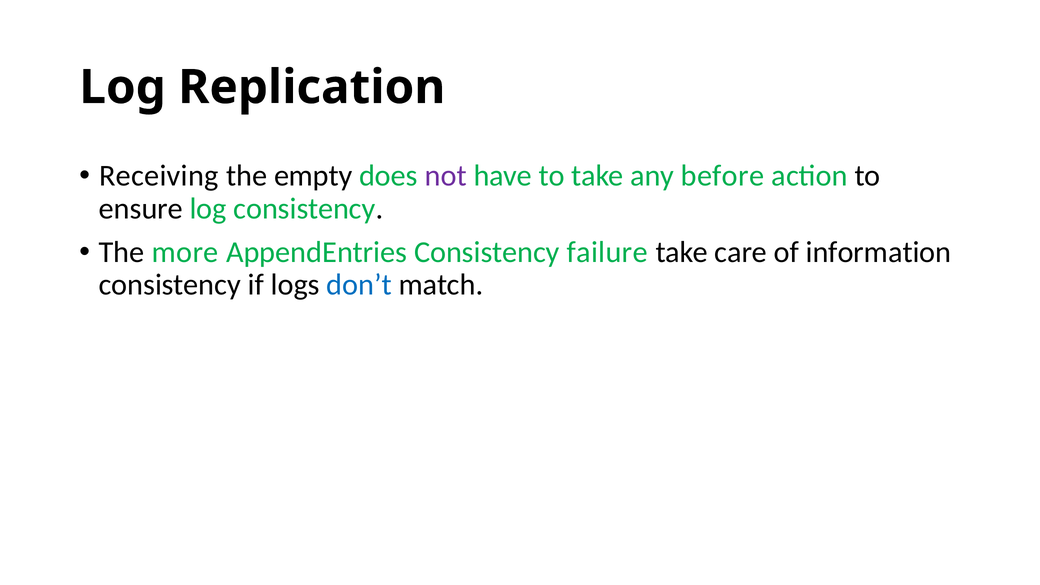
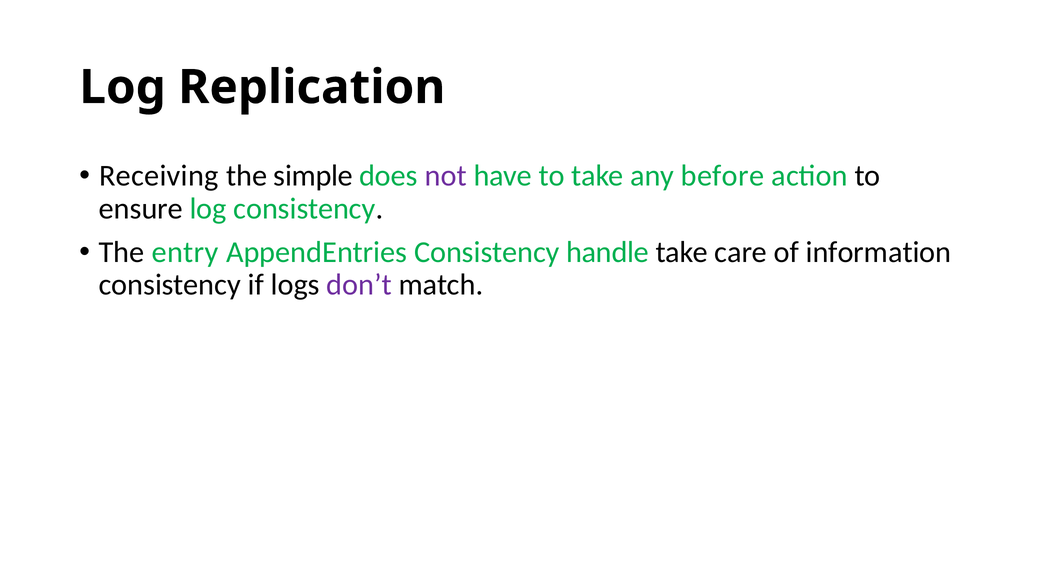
empty: empty -> simple
more: more -> entry
failure: failure -> handle
don’t colour: blue -> purple
